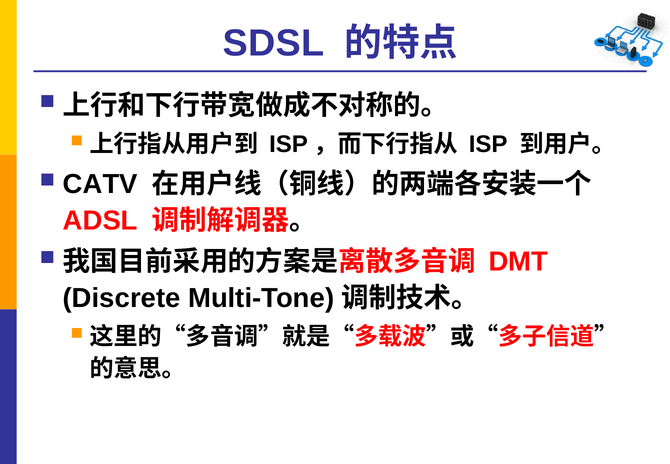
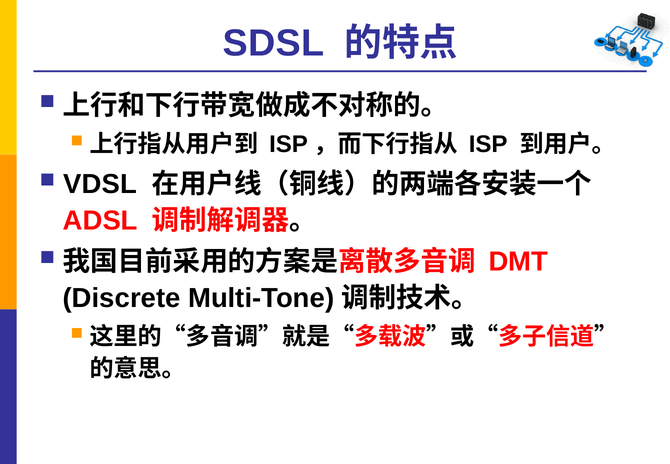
CATV: CATV -> VDSL
